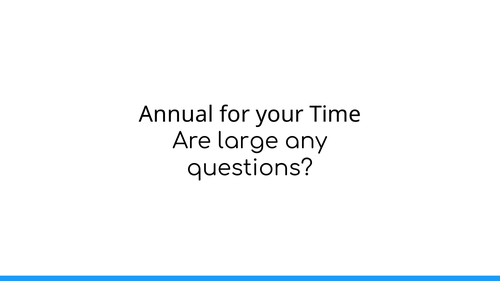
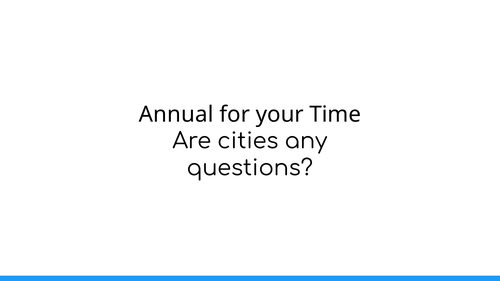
large: large -> cities
